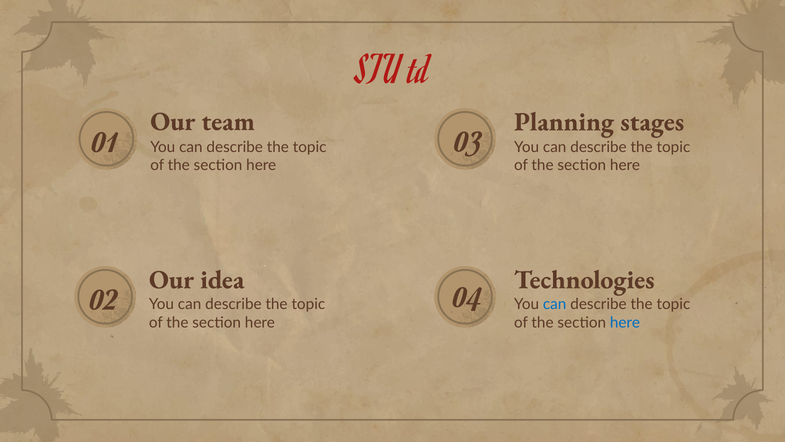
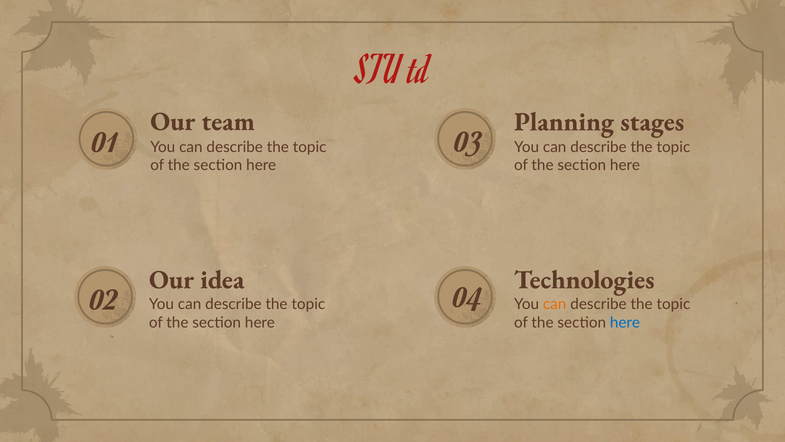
can at (555, 304) colour: blue -> orange
